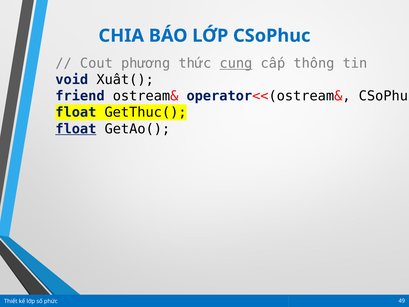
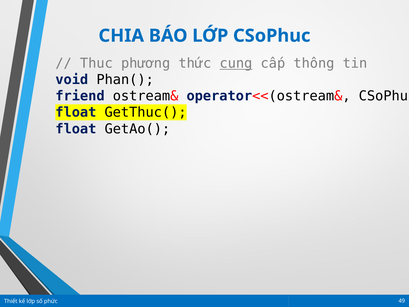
Cout: Cout -> Thuc
Xuất(: Xuất( -> Phan(
float at (76, 129) underline: present -> none
